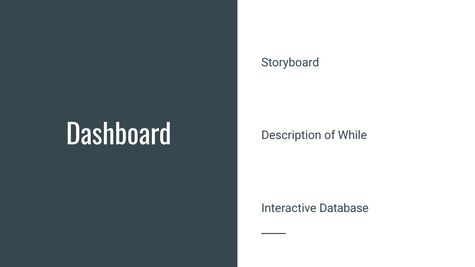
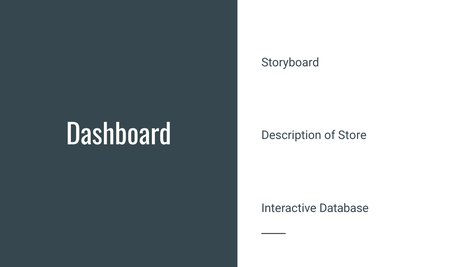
While: While -> Store
